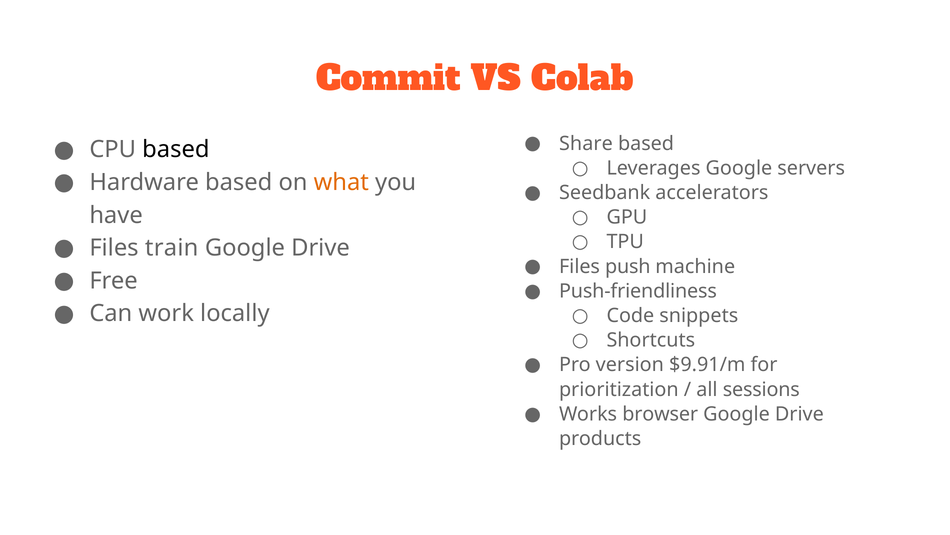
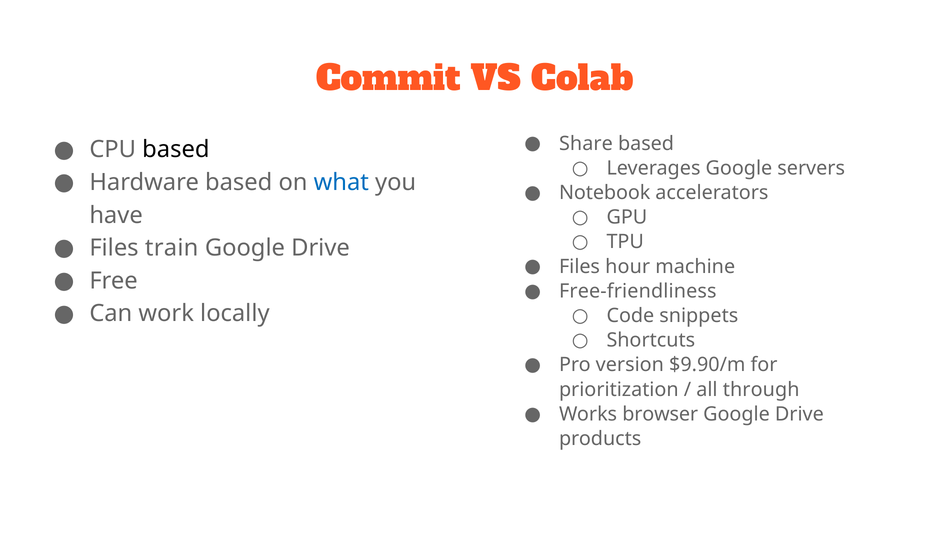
what colour: orange -> blue
Seedbank: Seedbank -> Notebook
push: push -> hour
Push-friendliness: Push-friendliness -> Free-friendliness
$9.91/m: $9.91/m -> $9.90/m
sessions: sessions -> through
